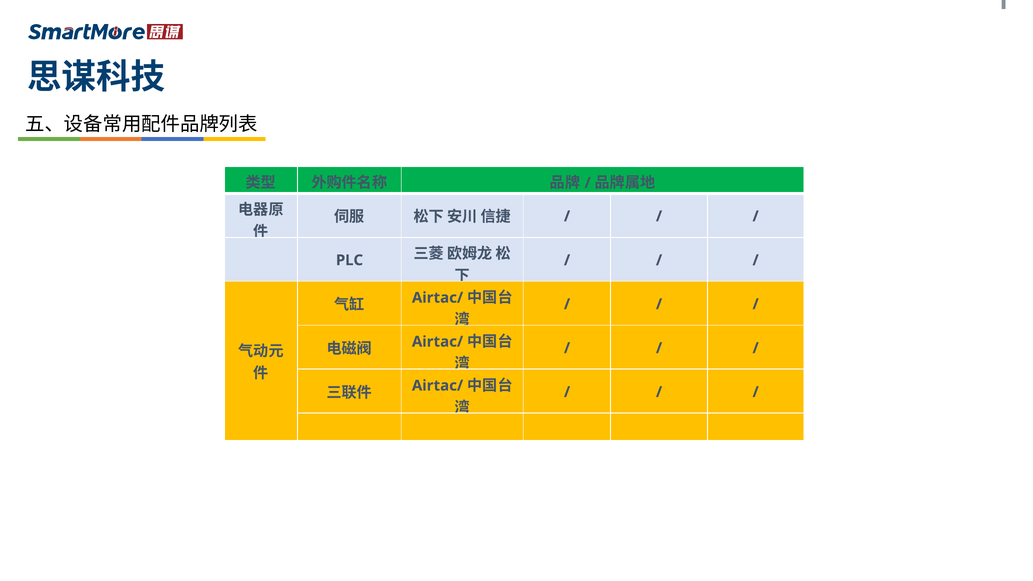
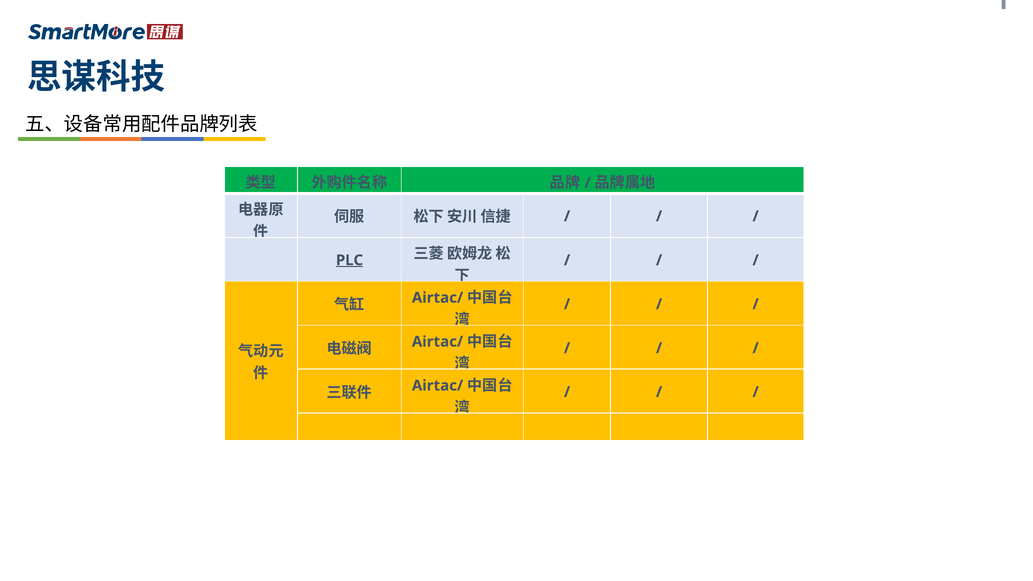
PLC underline: none -> present
